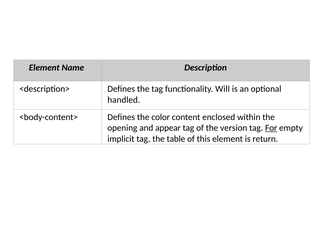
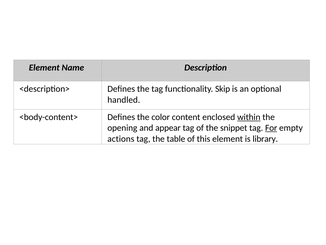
Will: Will -> Skip
within underline: none -> present
version: version -> snippet
implicit: implicit -> actions
return: return -> library
